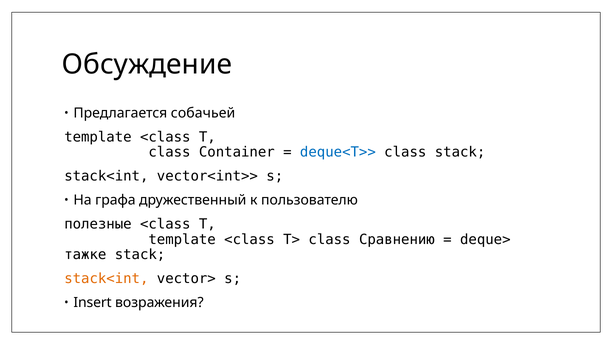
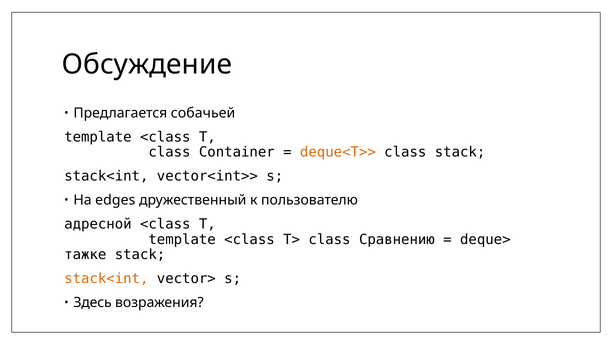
deque<T>> colour: blue -> orange
графа: графа -> edges
полезные: полезные -> адресной
Insert: Insert -> Здесь
